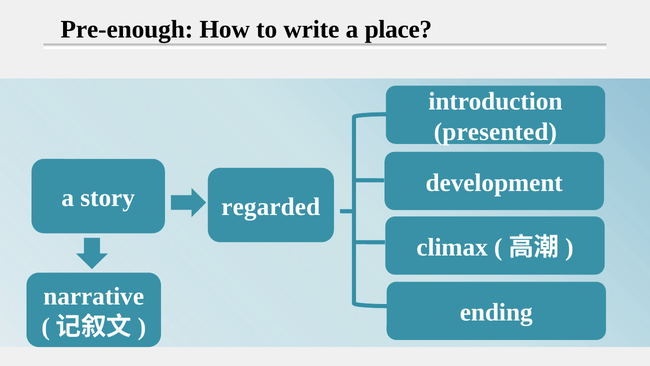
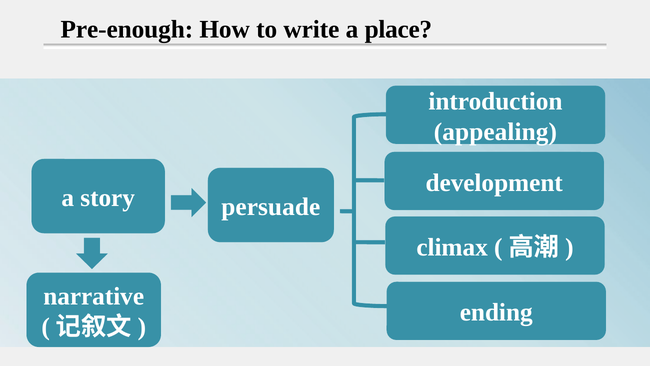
presented: presented -> appealing
regarded: regarded -> persuade
